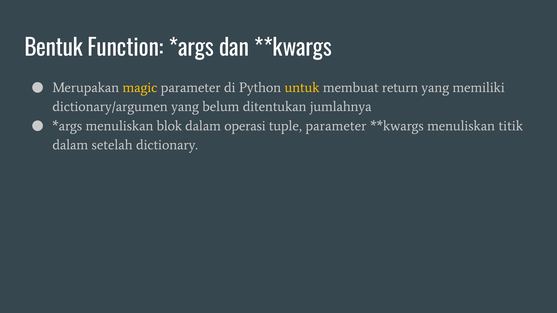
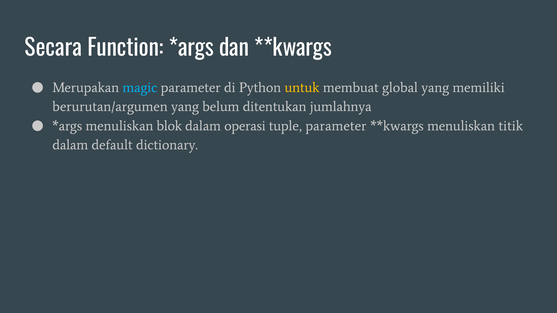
Bentuk: Bentuk -> Secara
magic colour: yellow -> light blue
return: return -> global
dictionary/argumen: dictionary/argumen -> berurutan/argumen
setelah: setelah -> default
